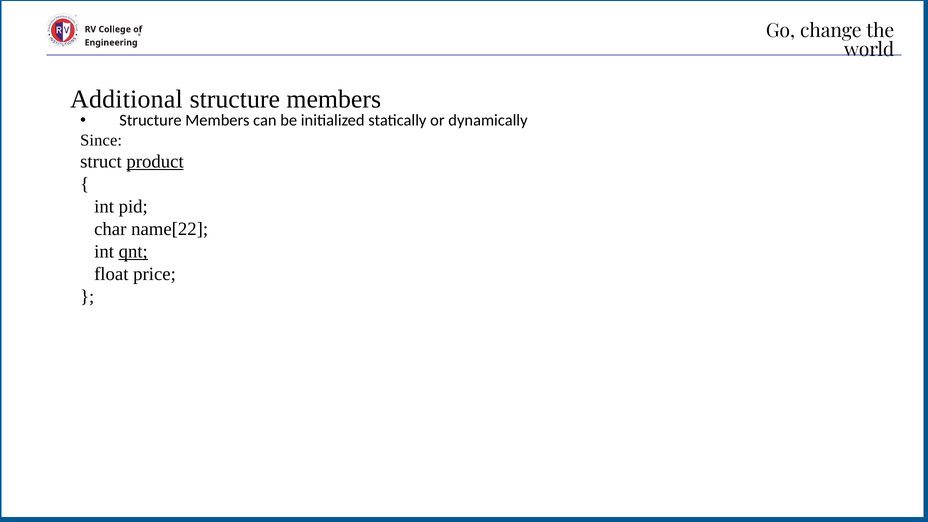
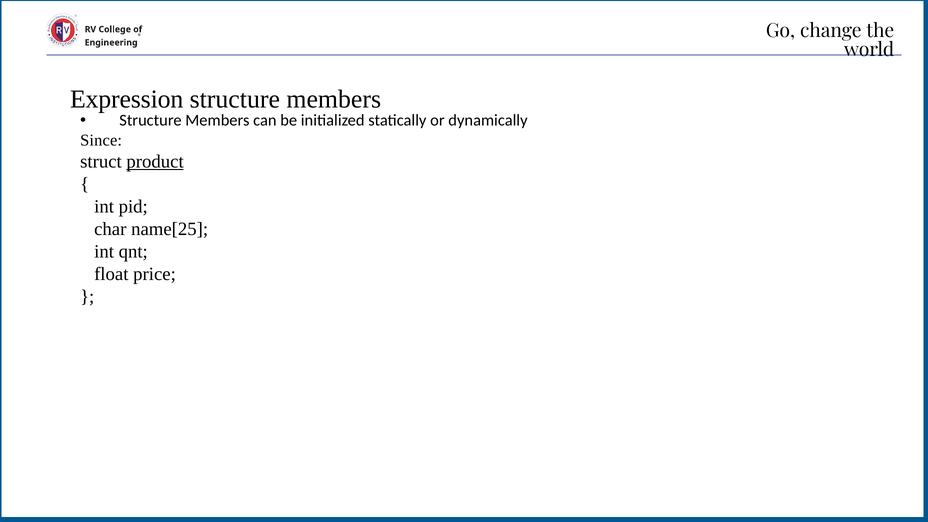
Additional: Additional -> Expression
name[22: name[22 -> name[25
qnt underline: present -> none
